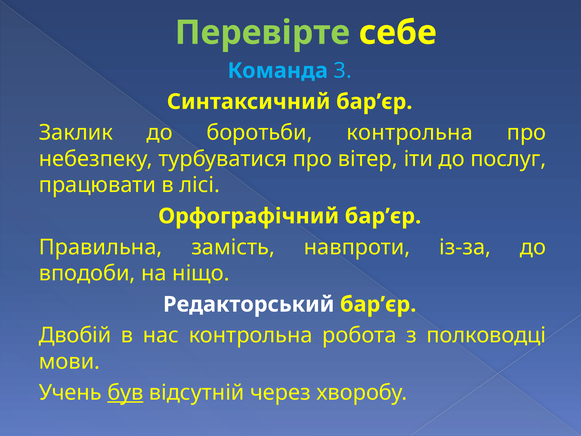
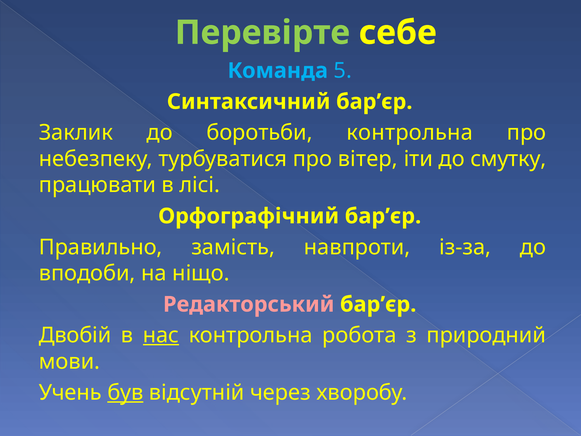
3: 3 -> 5
послуг: послуг -> смутку
Правильна: Правильна -> Правильно
Редакторський colour: white -> pink
нас underline: none -> present
полководці: полководці -> природний
